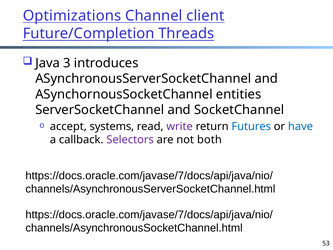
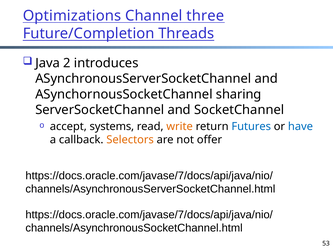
client: client -> three
3: 3 -> 2
entities: entities -> sharing
write colour: purple -> orange
Selectors colour: purple -> orange
both: both -> offer
